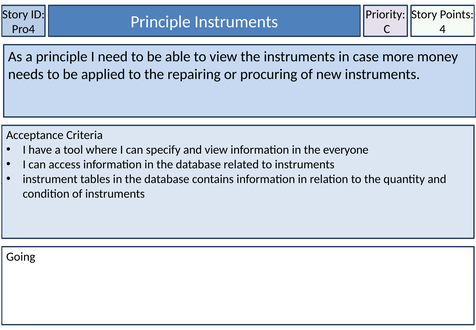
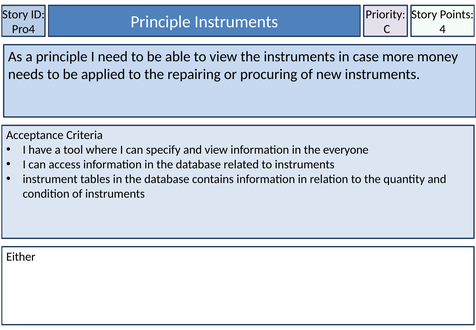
Going: Going -> Either
